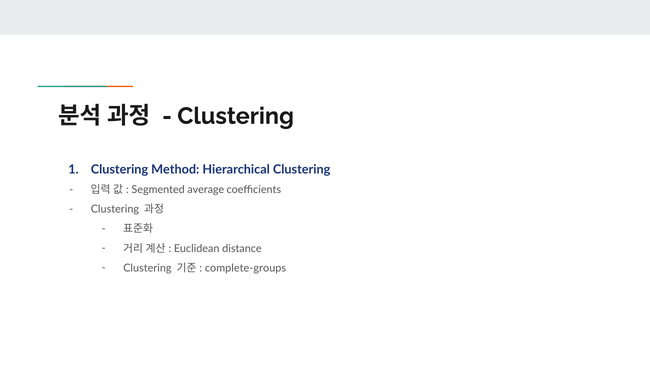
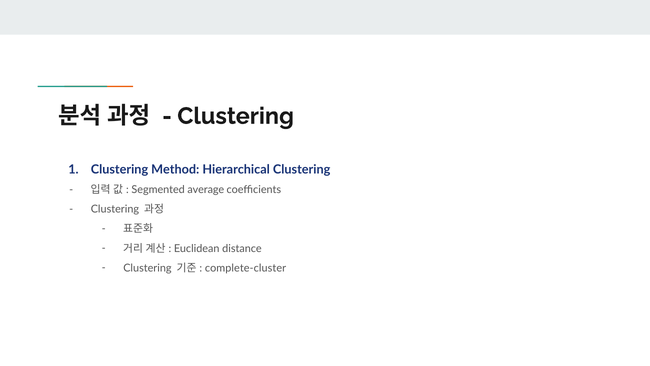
complete-groups: complete-groups -> complete-cluster
